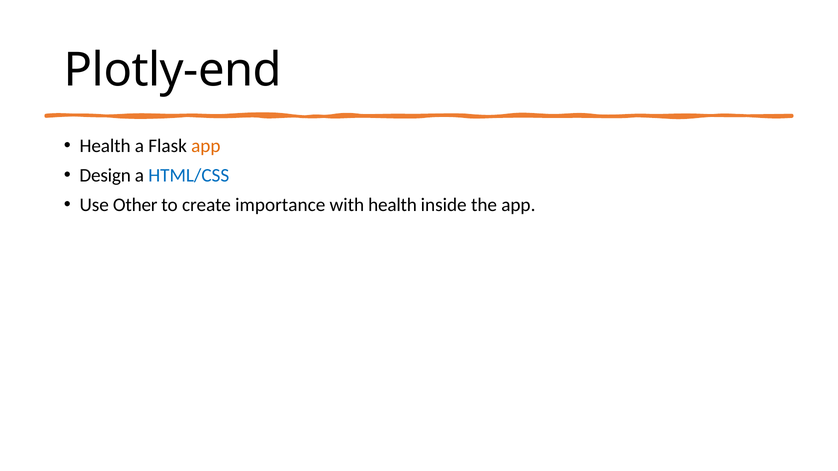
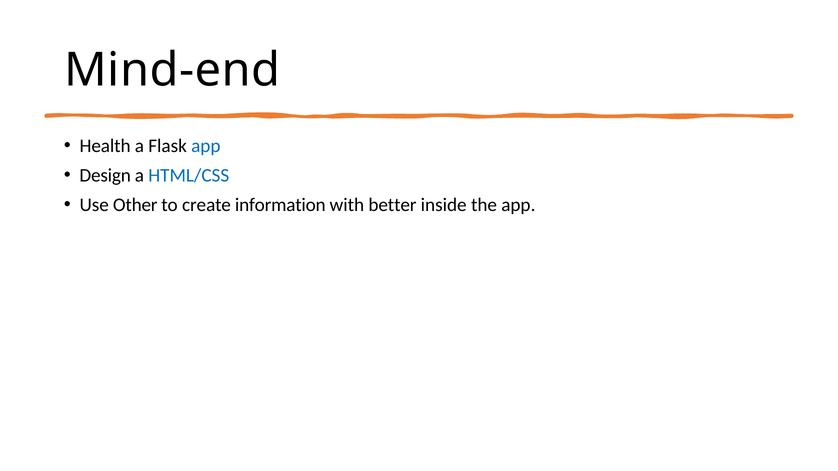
Plotly-end: Plotly-end -> Mind-end
app at (206, 146) colour: orange -> blue
importance: importance -> information
with health: health -> better
